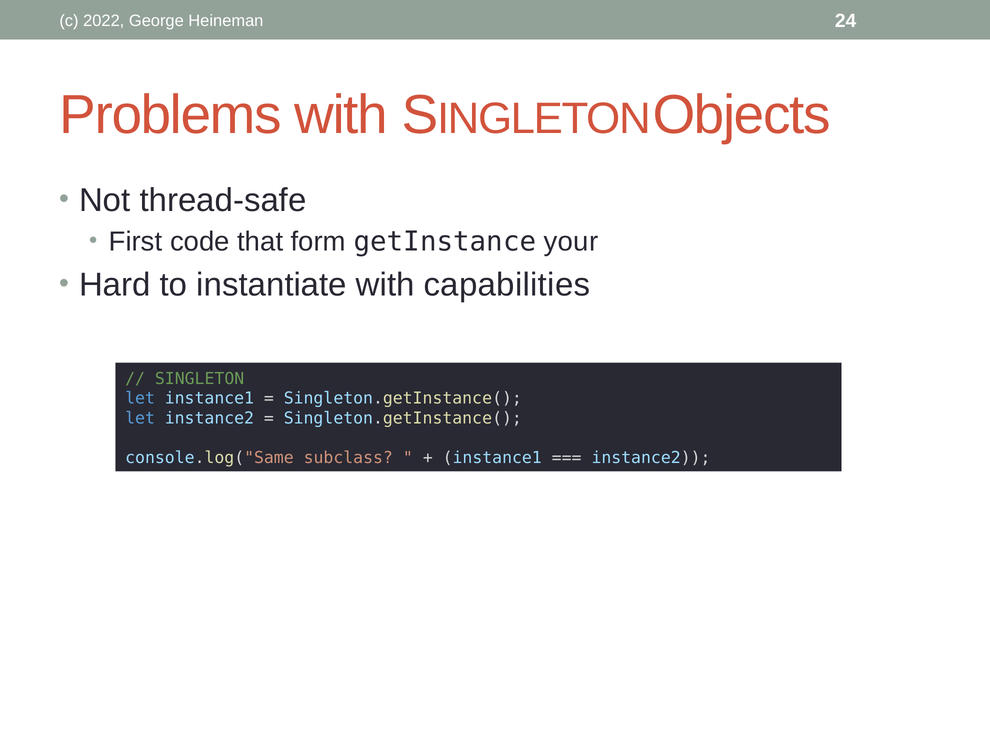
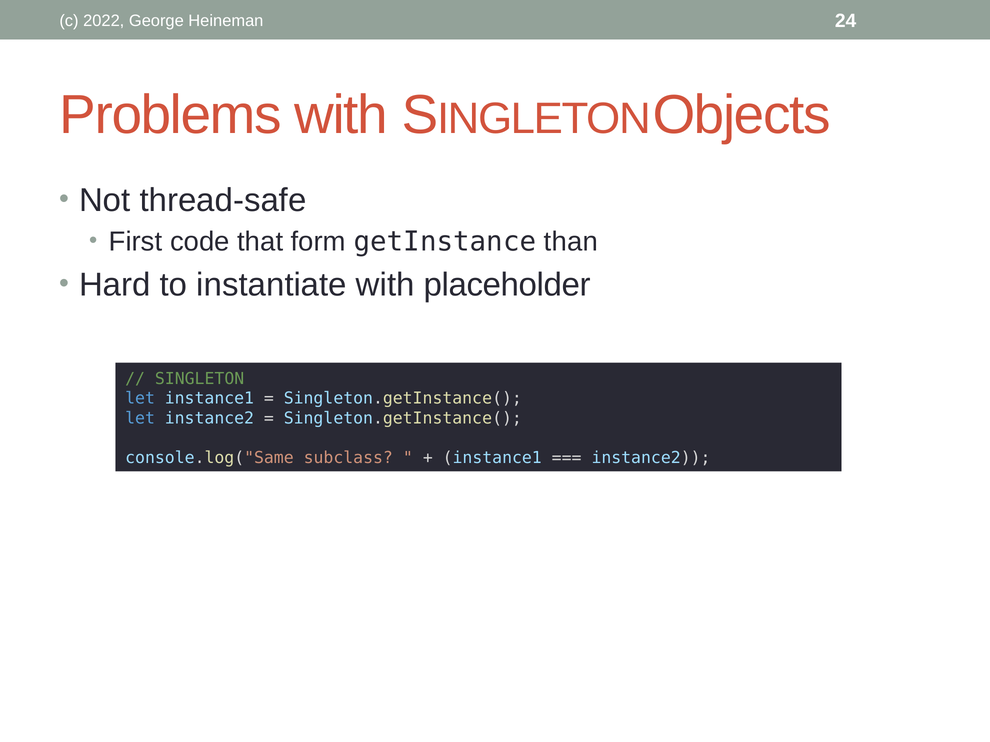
your: your -> than
capabilities: capabilities -> placeholder
